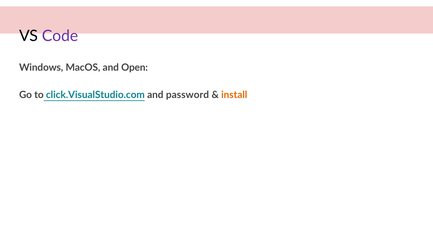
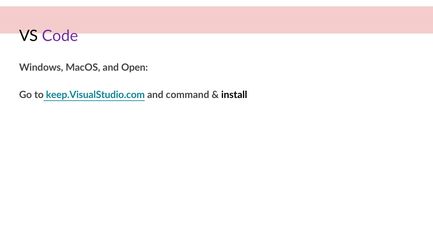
click.VisualStudio.com: click.VisualStudio.com -> keep.VisualStudio.com
password: password -> command
install colour: orange -> black
